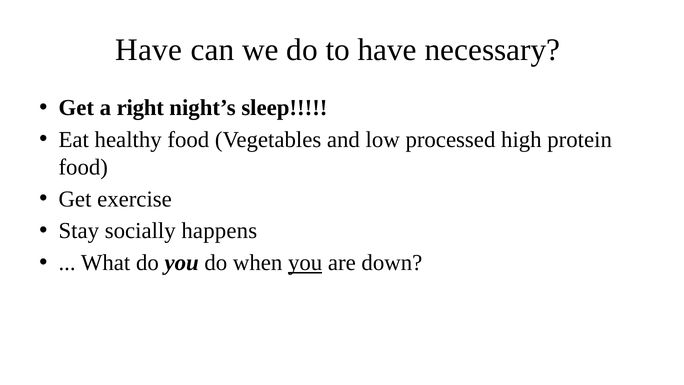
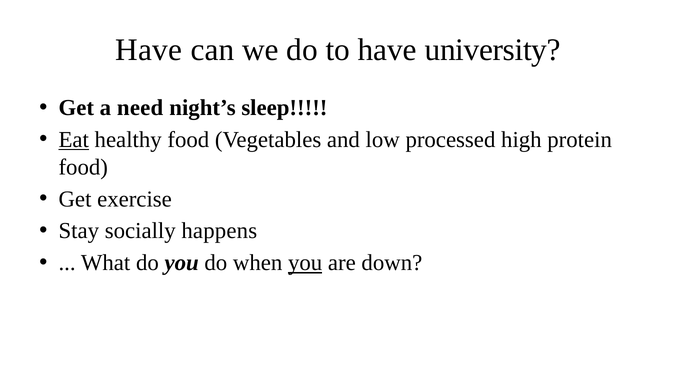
necessary: necessary -> university
right: right -> need
Eat underline: none -> present
